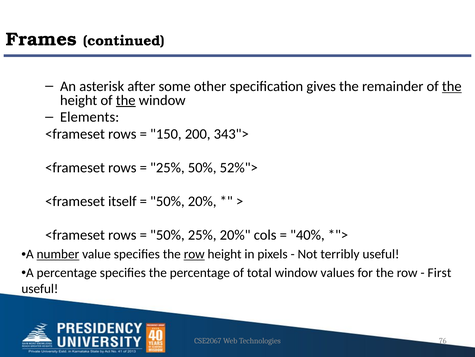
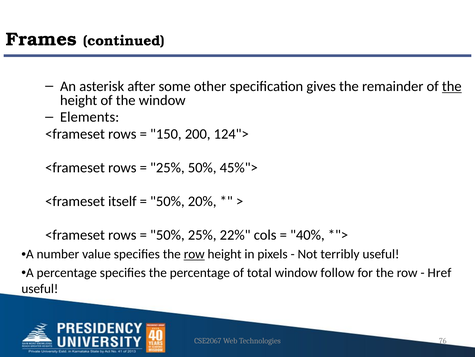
the at (126, 100) underline: present -> none
343">: 343"> -> 124">
52%">: 52%"> -> 45%">
25% 20%: 20% -> 22%
number underline: present -> none
values: values -> follow
First: First -> Href
